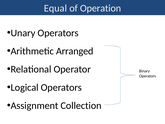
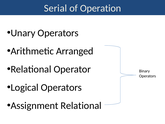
Equal: Equal -> Serial
Assignment Collection: Collection -> Relational
